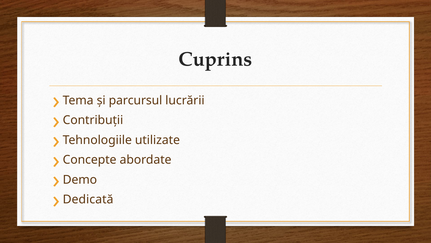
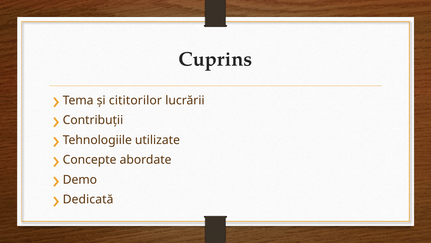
parcursul: parcursul -> cititorilor
